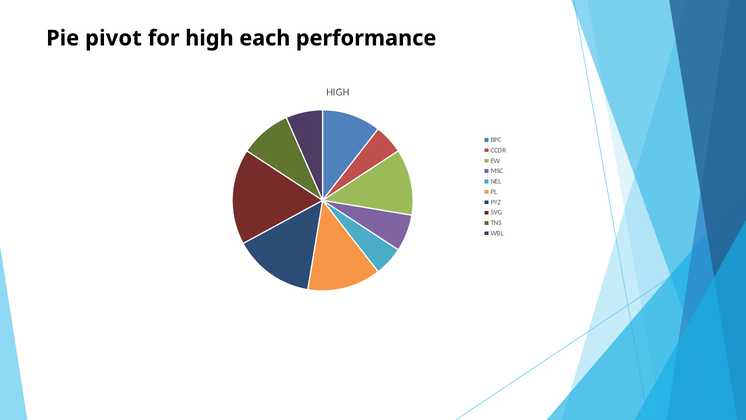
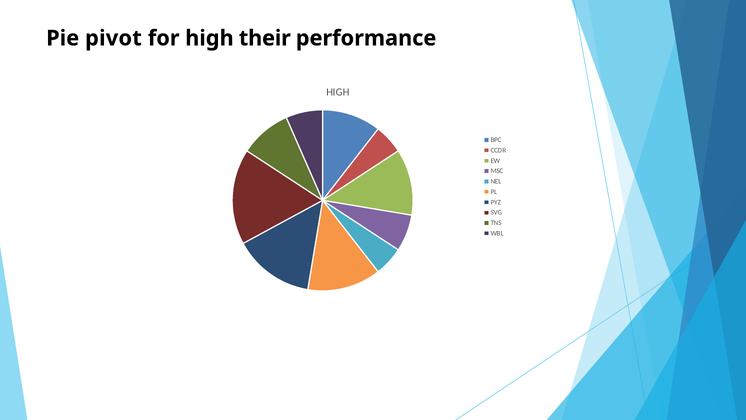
each: each -> their
